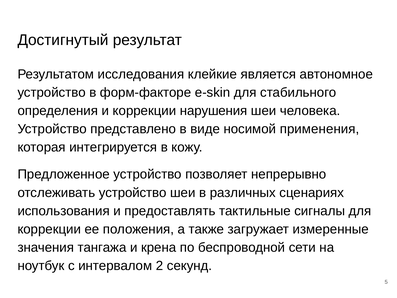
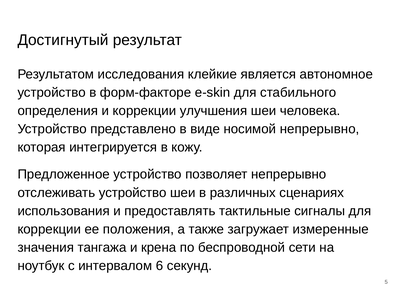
нарушения: нарушения -> улучшения
носимой применения: применения -> непрерывно
2: 2 -> 6
